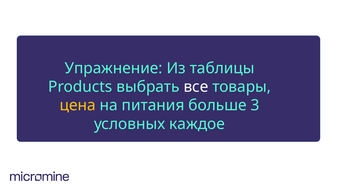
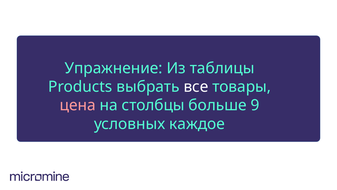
цена colour: yellow -> pink
питания: питания -> столбцы
3: 3 -> 9
